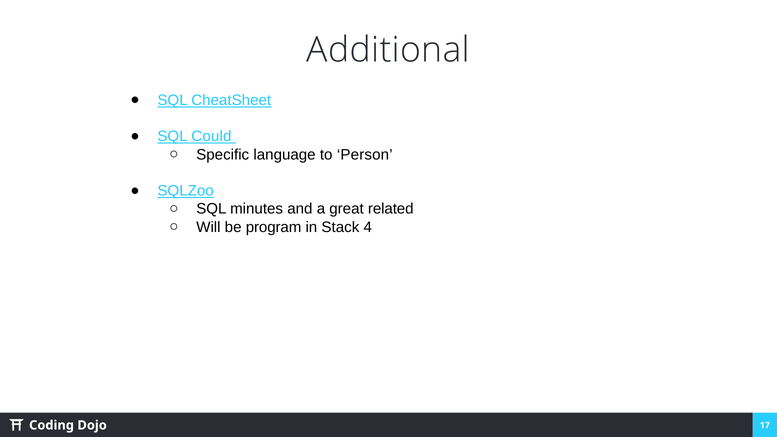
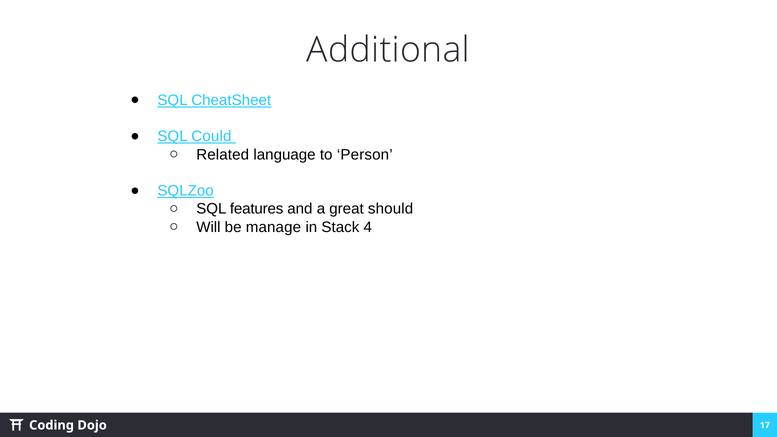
Specific: Specific -> Related
minutes: minutes -> features
related: related -> should
program: program -> manage
